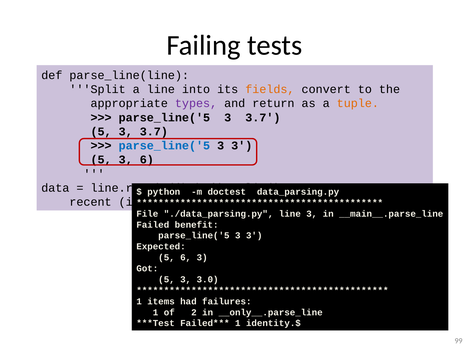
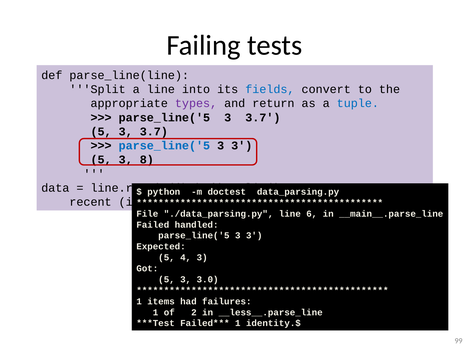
fields colour: orange -> blue
tuple colour: orange -> blue
3 6: 6 -> 8
line 3: 3 -> 6
benefit: benefit -> handled
5 6: 6 -> 4
__only__.parse_line: __only__.parse_line -> __less__.parse_line
